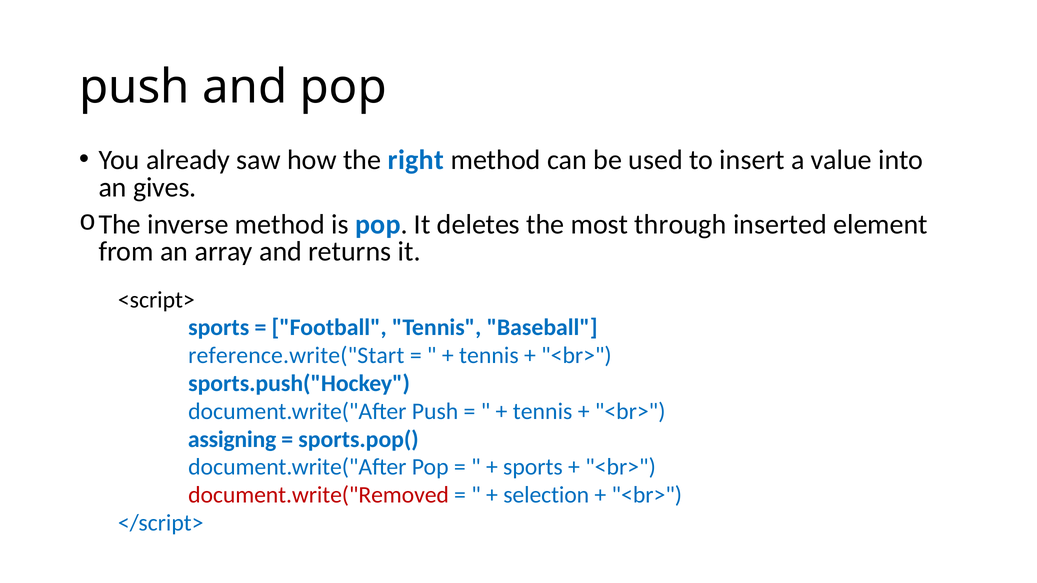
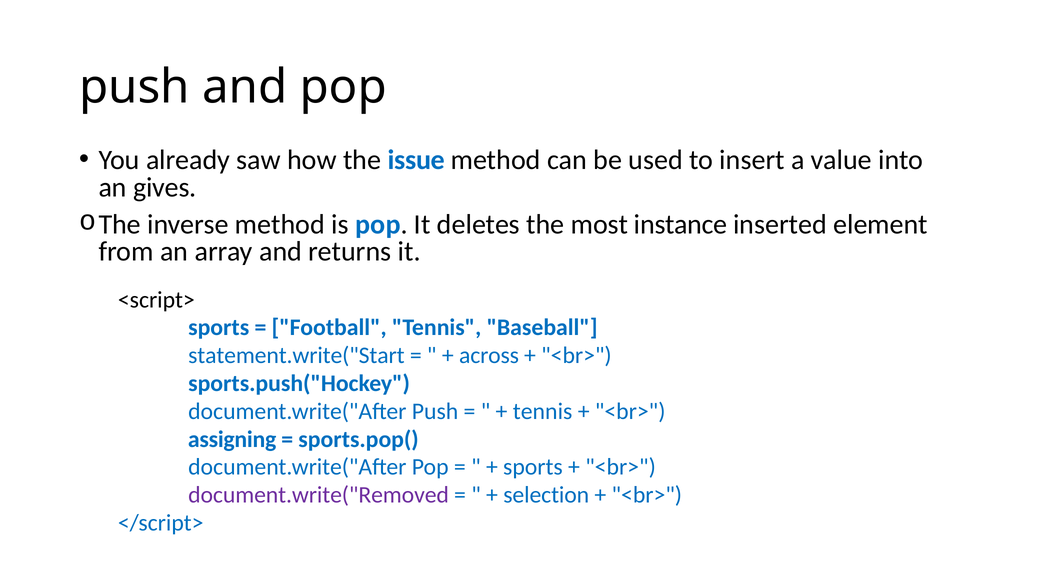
right: right -> issue
through: through -> instance
reference.write("Start: reference.write("Start -> statement.write("Start
tennis at (489, 356): tennis -> across
document.write("Removed colour: red -> purple
